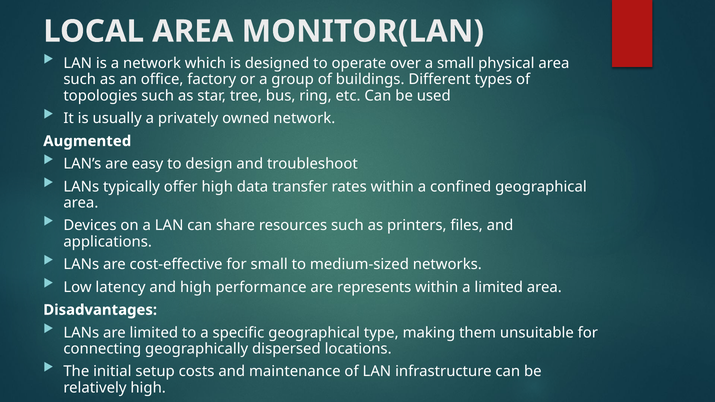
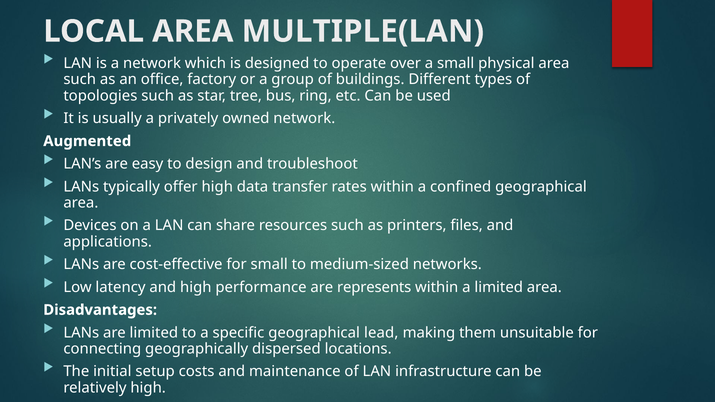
MONITOR(LAN: MONITOR(LAN -> MULTIPLE(LAN
type: type -> lead
